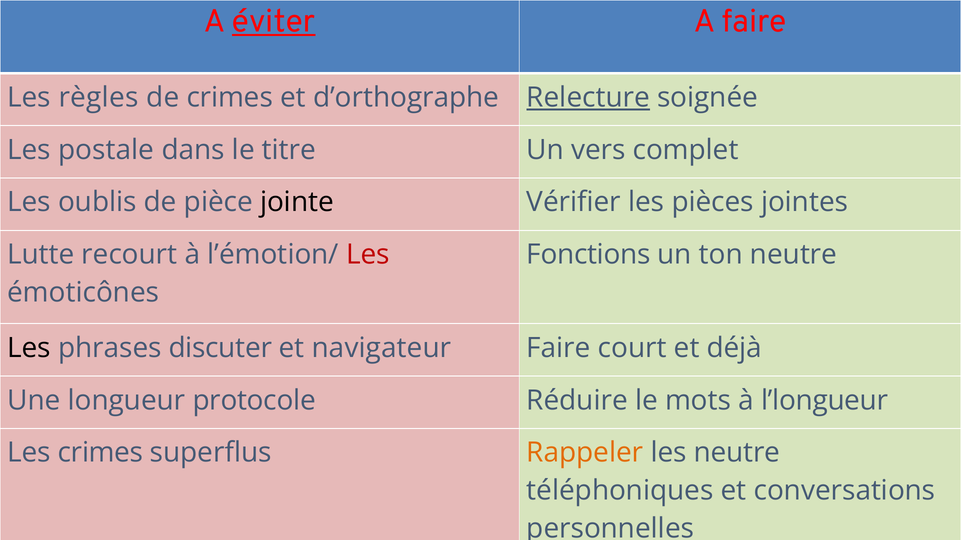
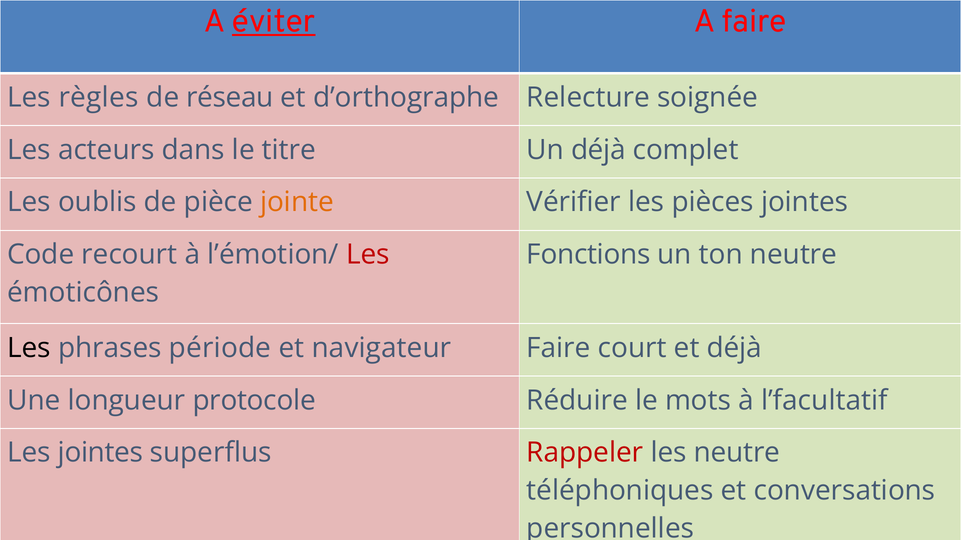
de crimes: crimes -> réseau
Relecture underline: present -> none
postale: postale -> acteurs
Un vers: vers -> déjà
jointe colour: black -> orange
Lutte: Lutte -> Code
discuter: discuter -> période
l’longueur: l’longueur -> l’facultatif
Les crimes: crimes -> jointes
Rappeler colour: orange -> red
